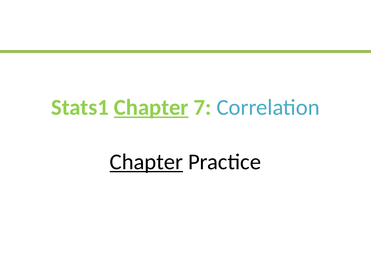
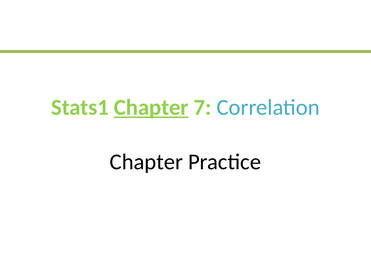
Chapter at (146, 162) underline: present -> none
